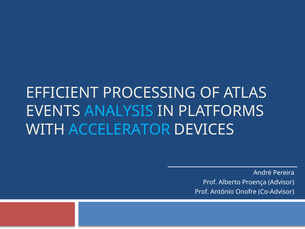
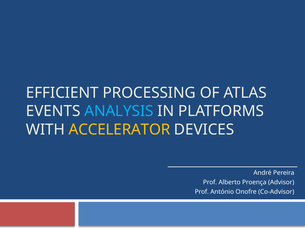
ACCELERATOR colour: light blue -> yellow
